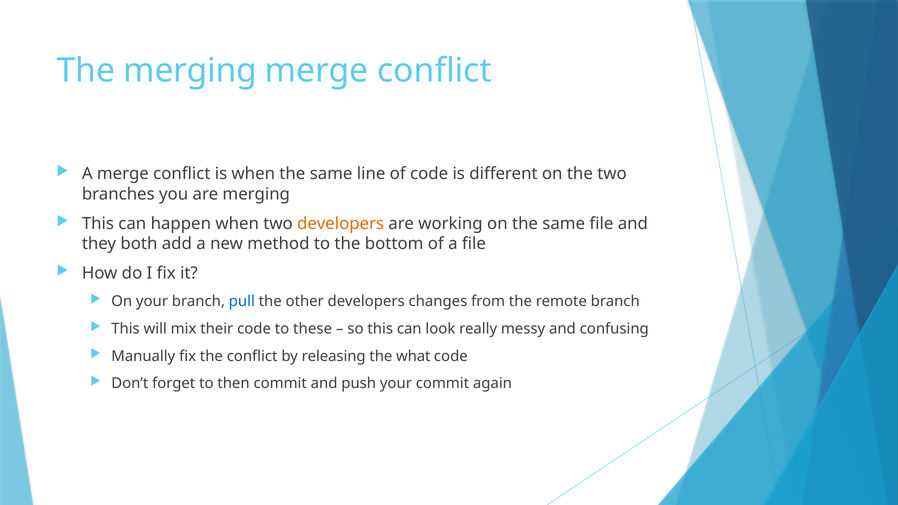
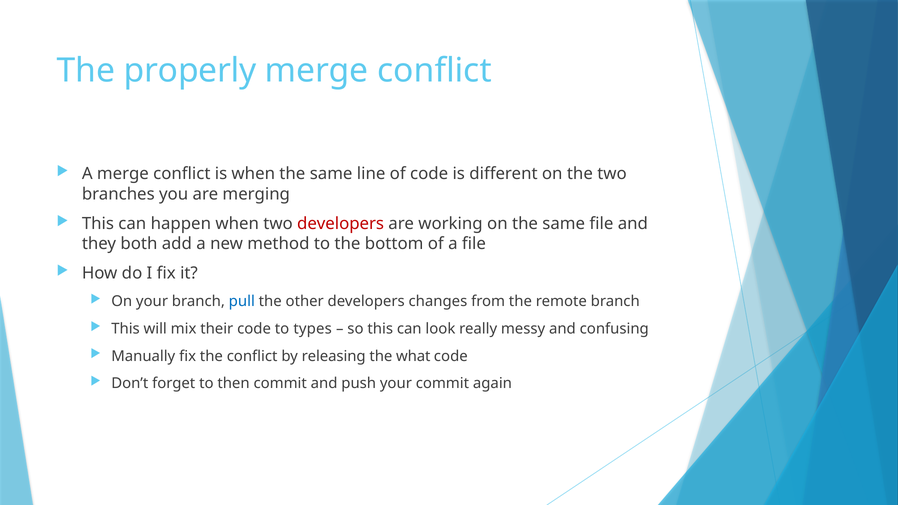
The merging: merging -> properly
developers at (341, 224) colour: orange -> red
these: these -> types
